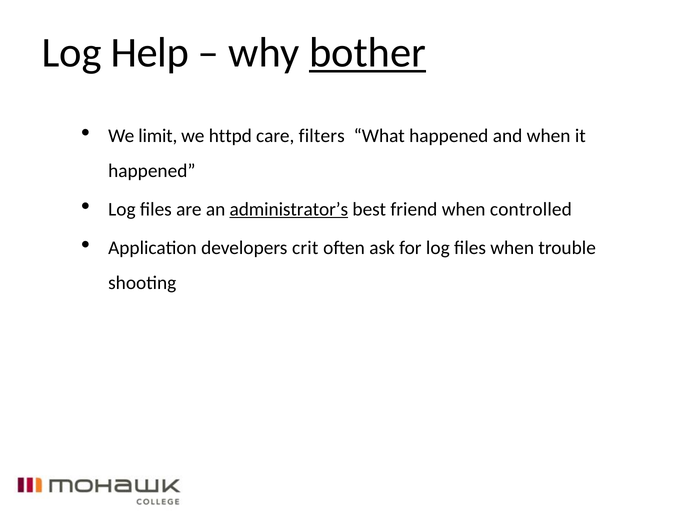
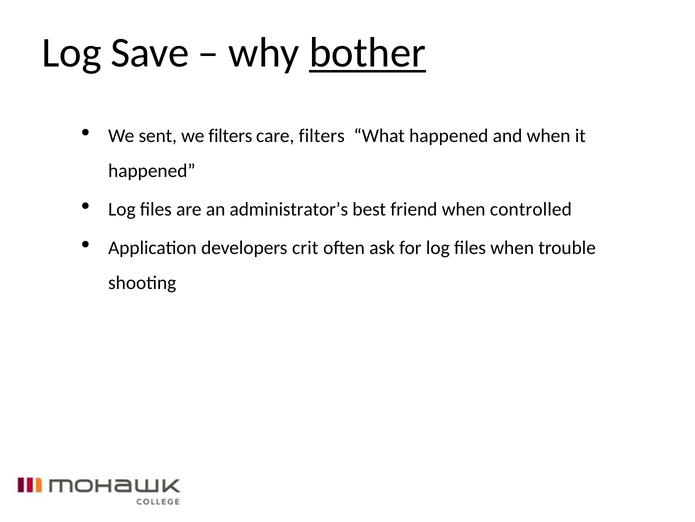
Help: Help -> Save
limit: limit -> sent
we httpd: httpd -> filters
administrator’s underline: present -> none
